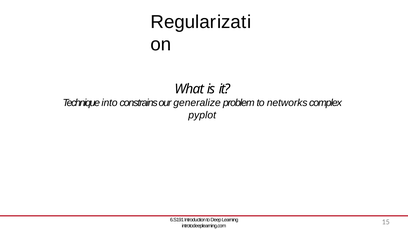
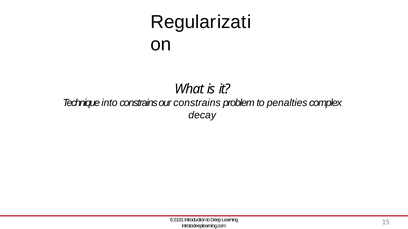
our generalize: generalize -> constrains
networks: networks -> penalties
pyplot: pyplot -> decay
